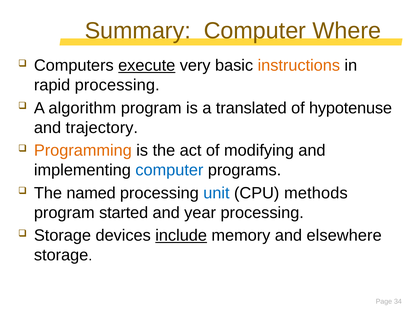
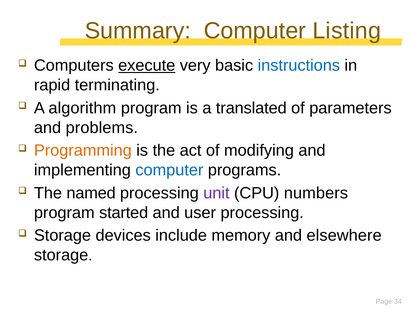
Where: Where -> Listing
instructions colour: orange -> blue
rapid processing: processing -> terminating
hypotenuse: hypotenuse -> parameters
trajectory: trajectory -> problems
unit colour: blue -> purple
methods: methods -> numbers
year: year -> user
include underline: present -> none
